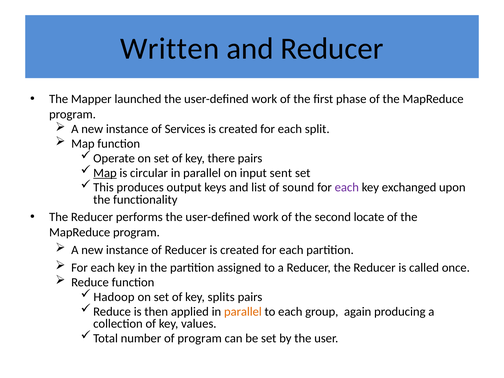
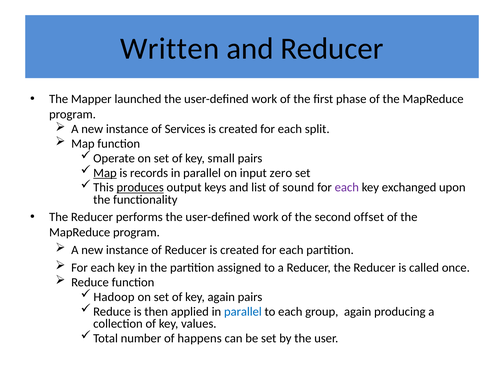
there: there -> small
circular: circular -> records
sent: sent -> zero
produces underline: none -> present
locate: locate -> offset
key splits: splits -> again
parallel at (243, 312) colour: orange -> blue
of program: program -> happens
